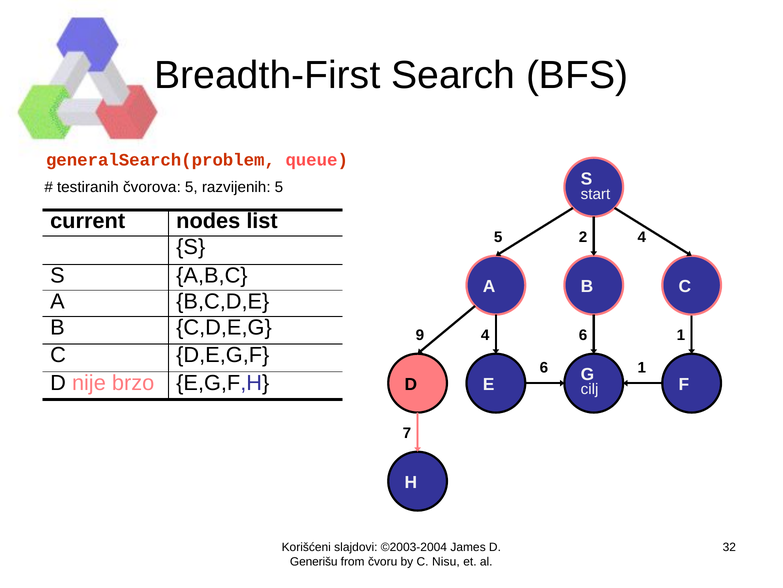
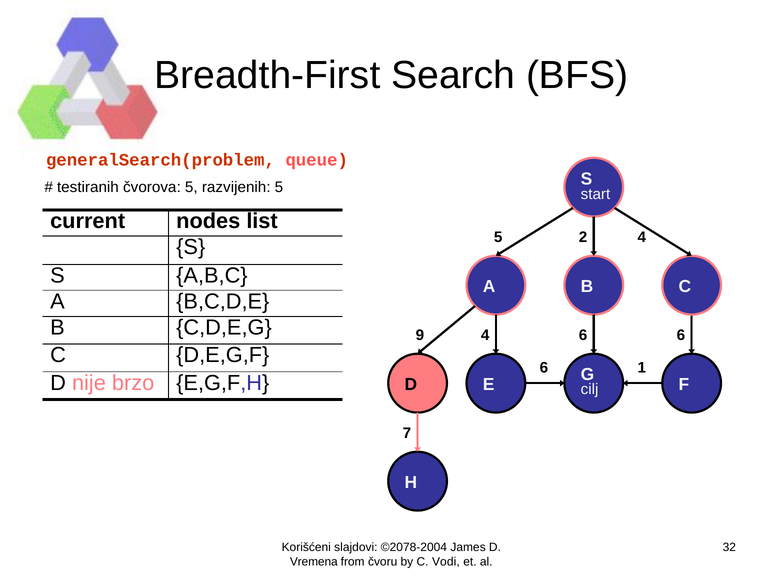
6 1: 1 -> 6
©2003-2004: ©2003-2004 -> ©2078-2004
Generišu: Generišu -> Vremena
Nisu: Nisu -> Vodi
